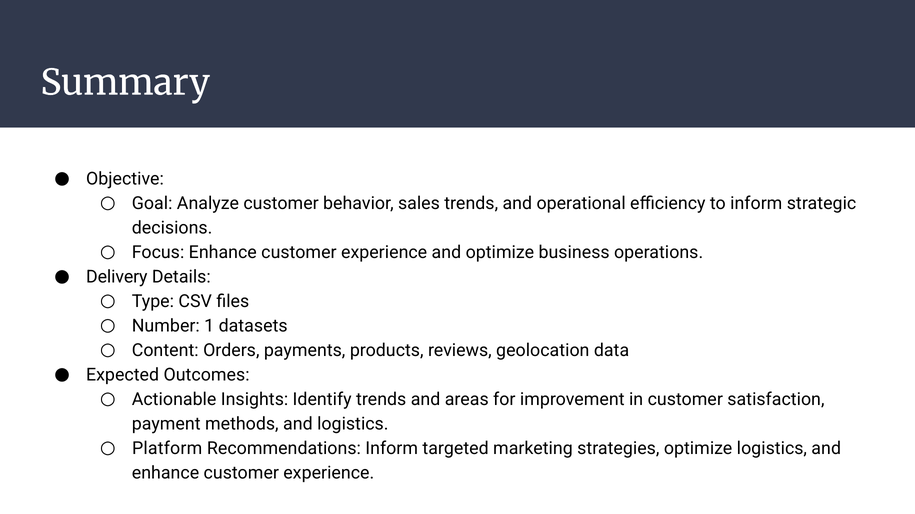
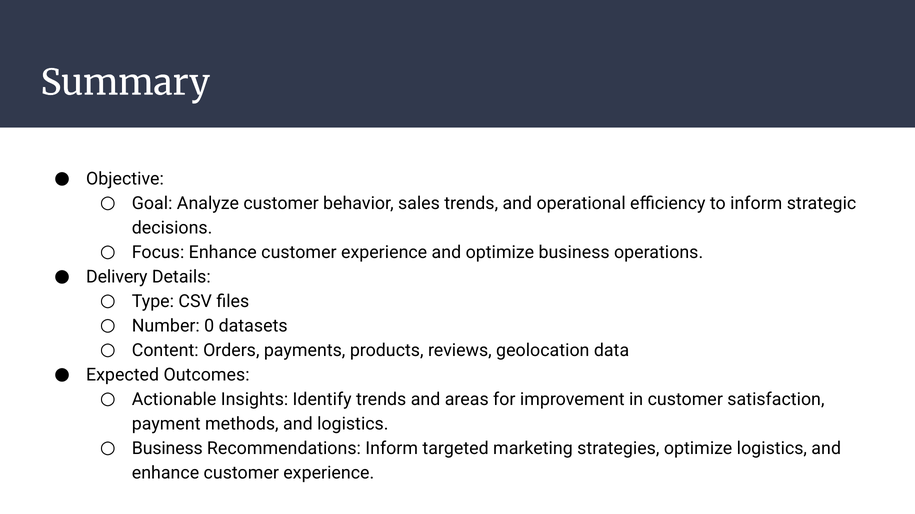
1: 1 -> 0
Platform at (167, 449): Platform -> Business
